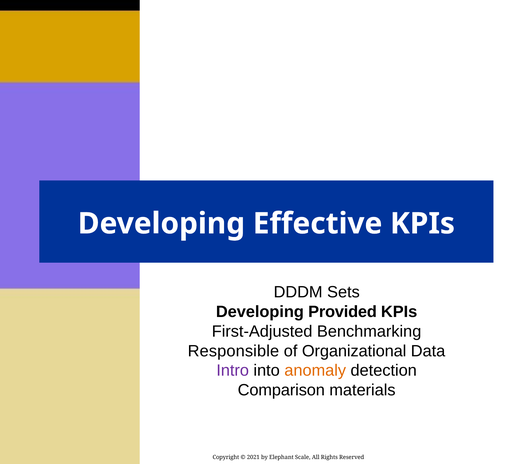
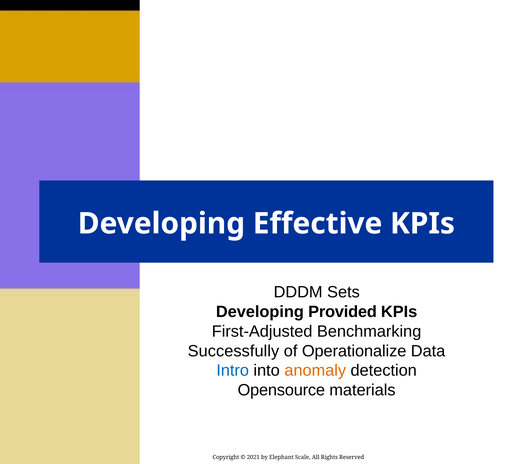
Responsible: Responsible -> Successfully
Organizational: Organizational -> Operationalize
Intro colour: purple -> blue
Comparison: Comparison -> Opensource
